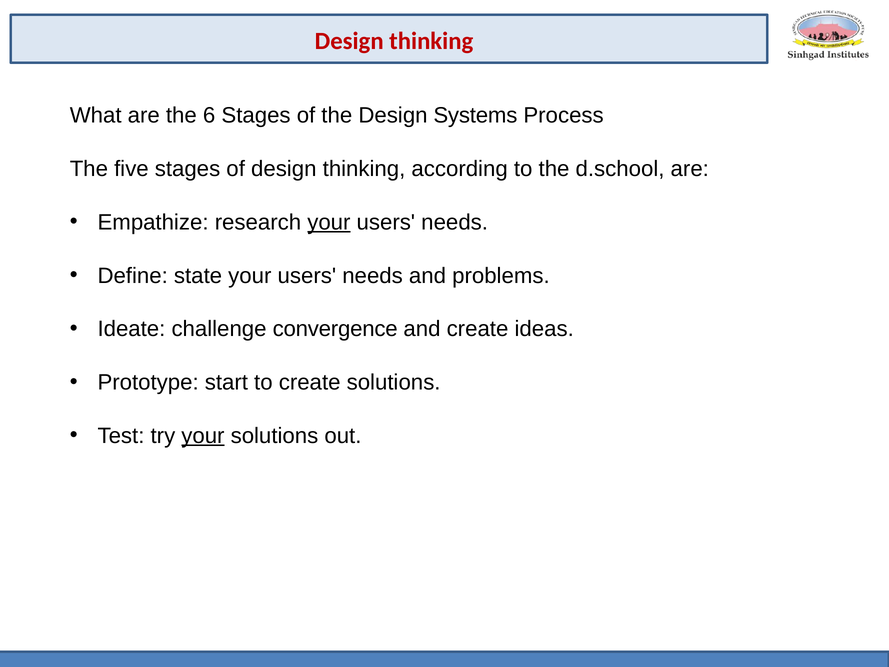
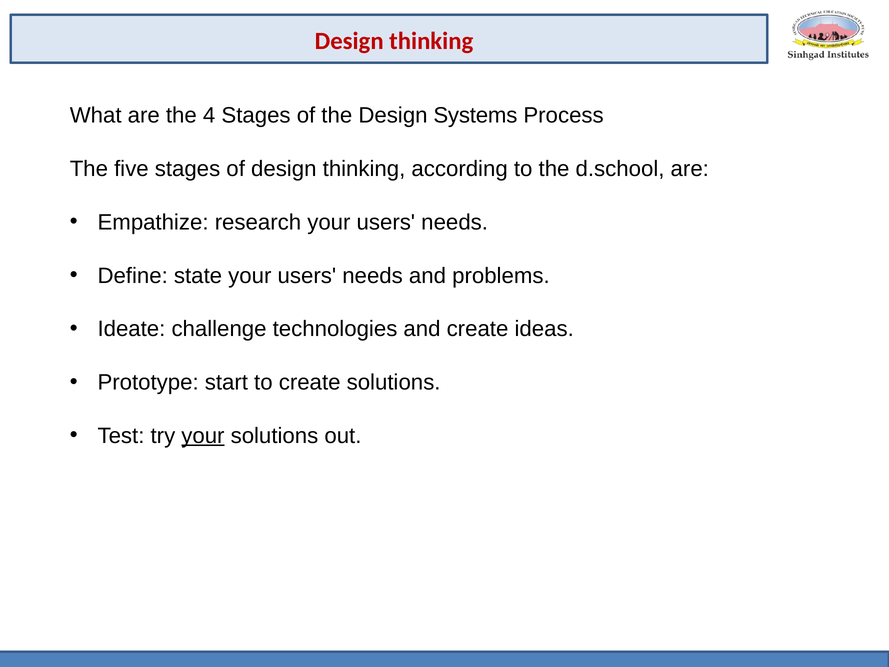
6: 6 -> 4
your at (329, 222) underline: present -> none
convergence: convergence -> technologies
